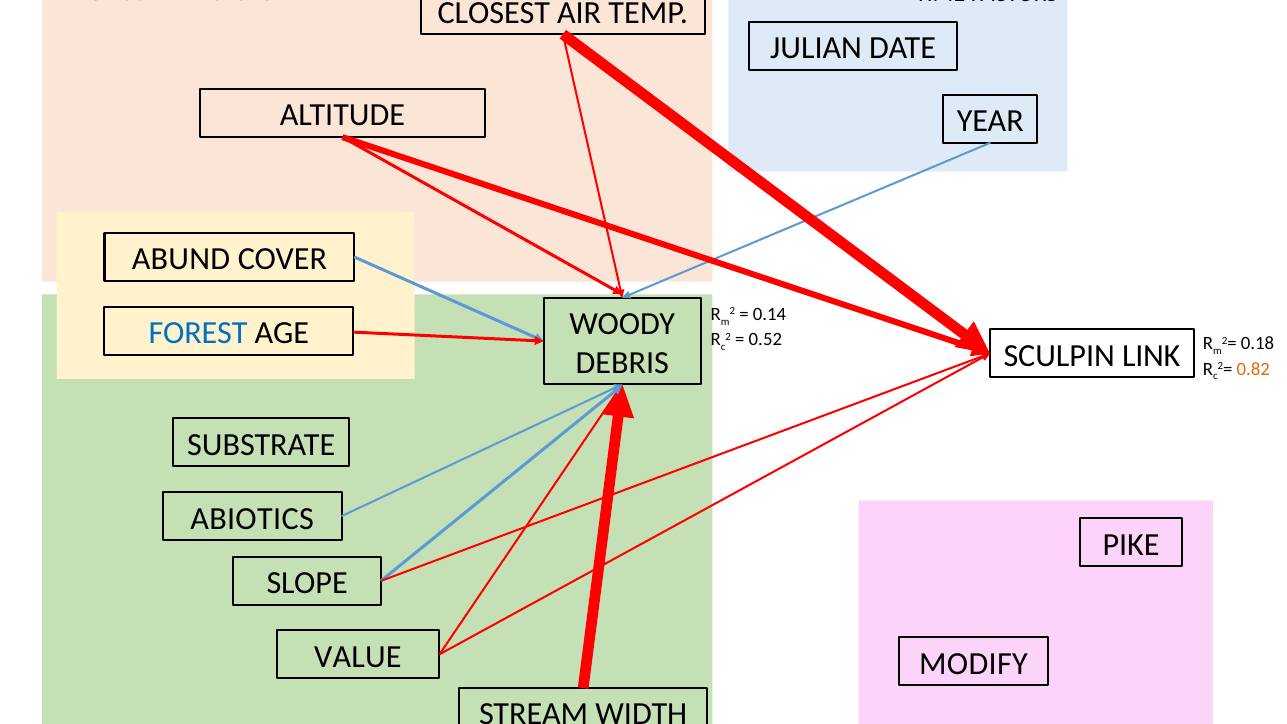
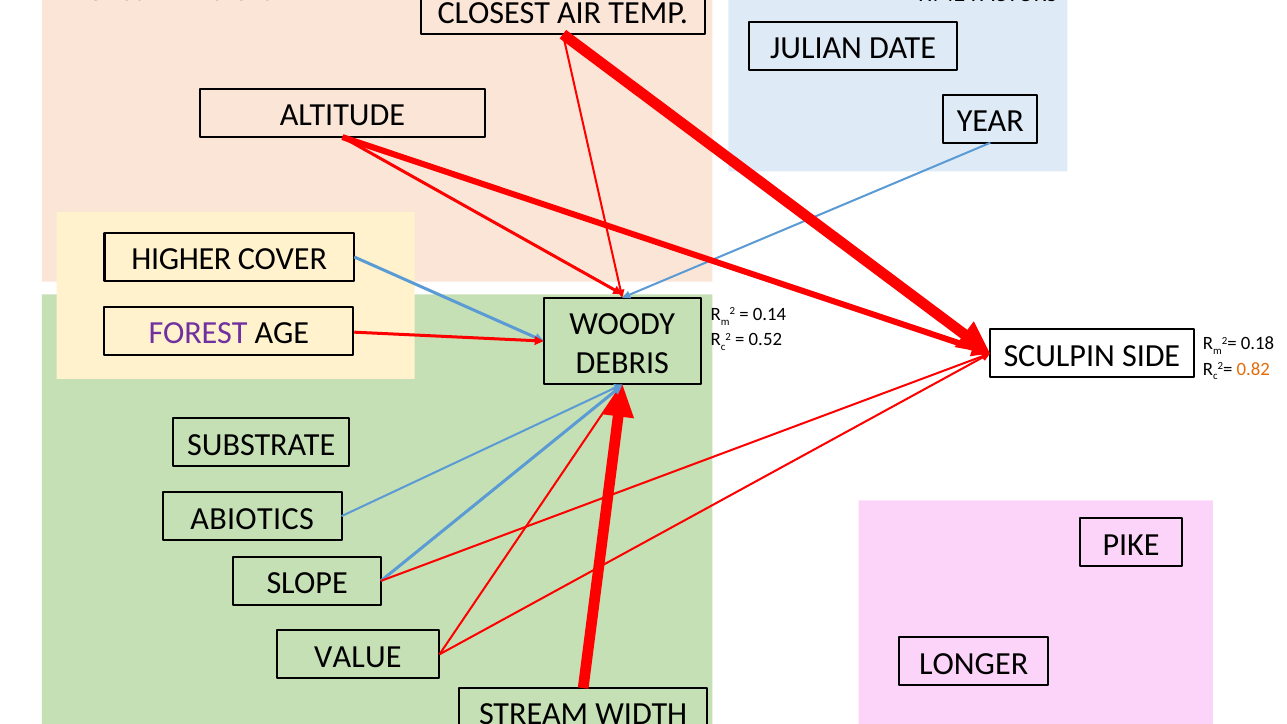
ABUND: ABUND -> HIGHER
FOREST colour: blue -> purple
LINK: LINK -> SIDE
MODIFY: MODIFY -> LONGER
